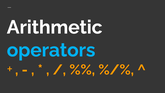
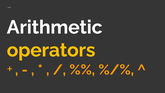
operators colour: light blue -> yellow
